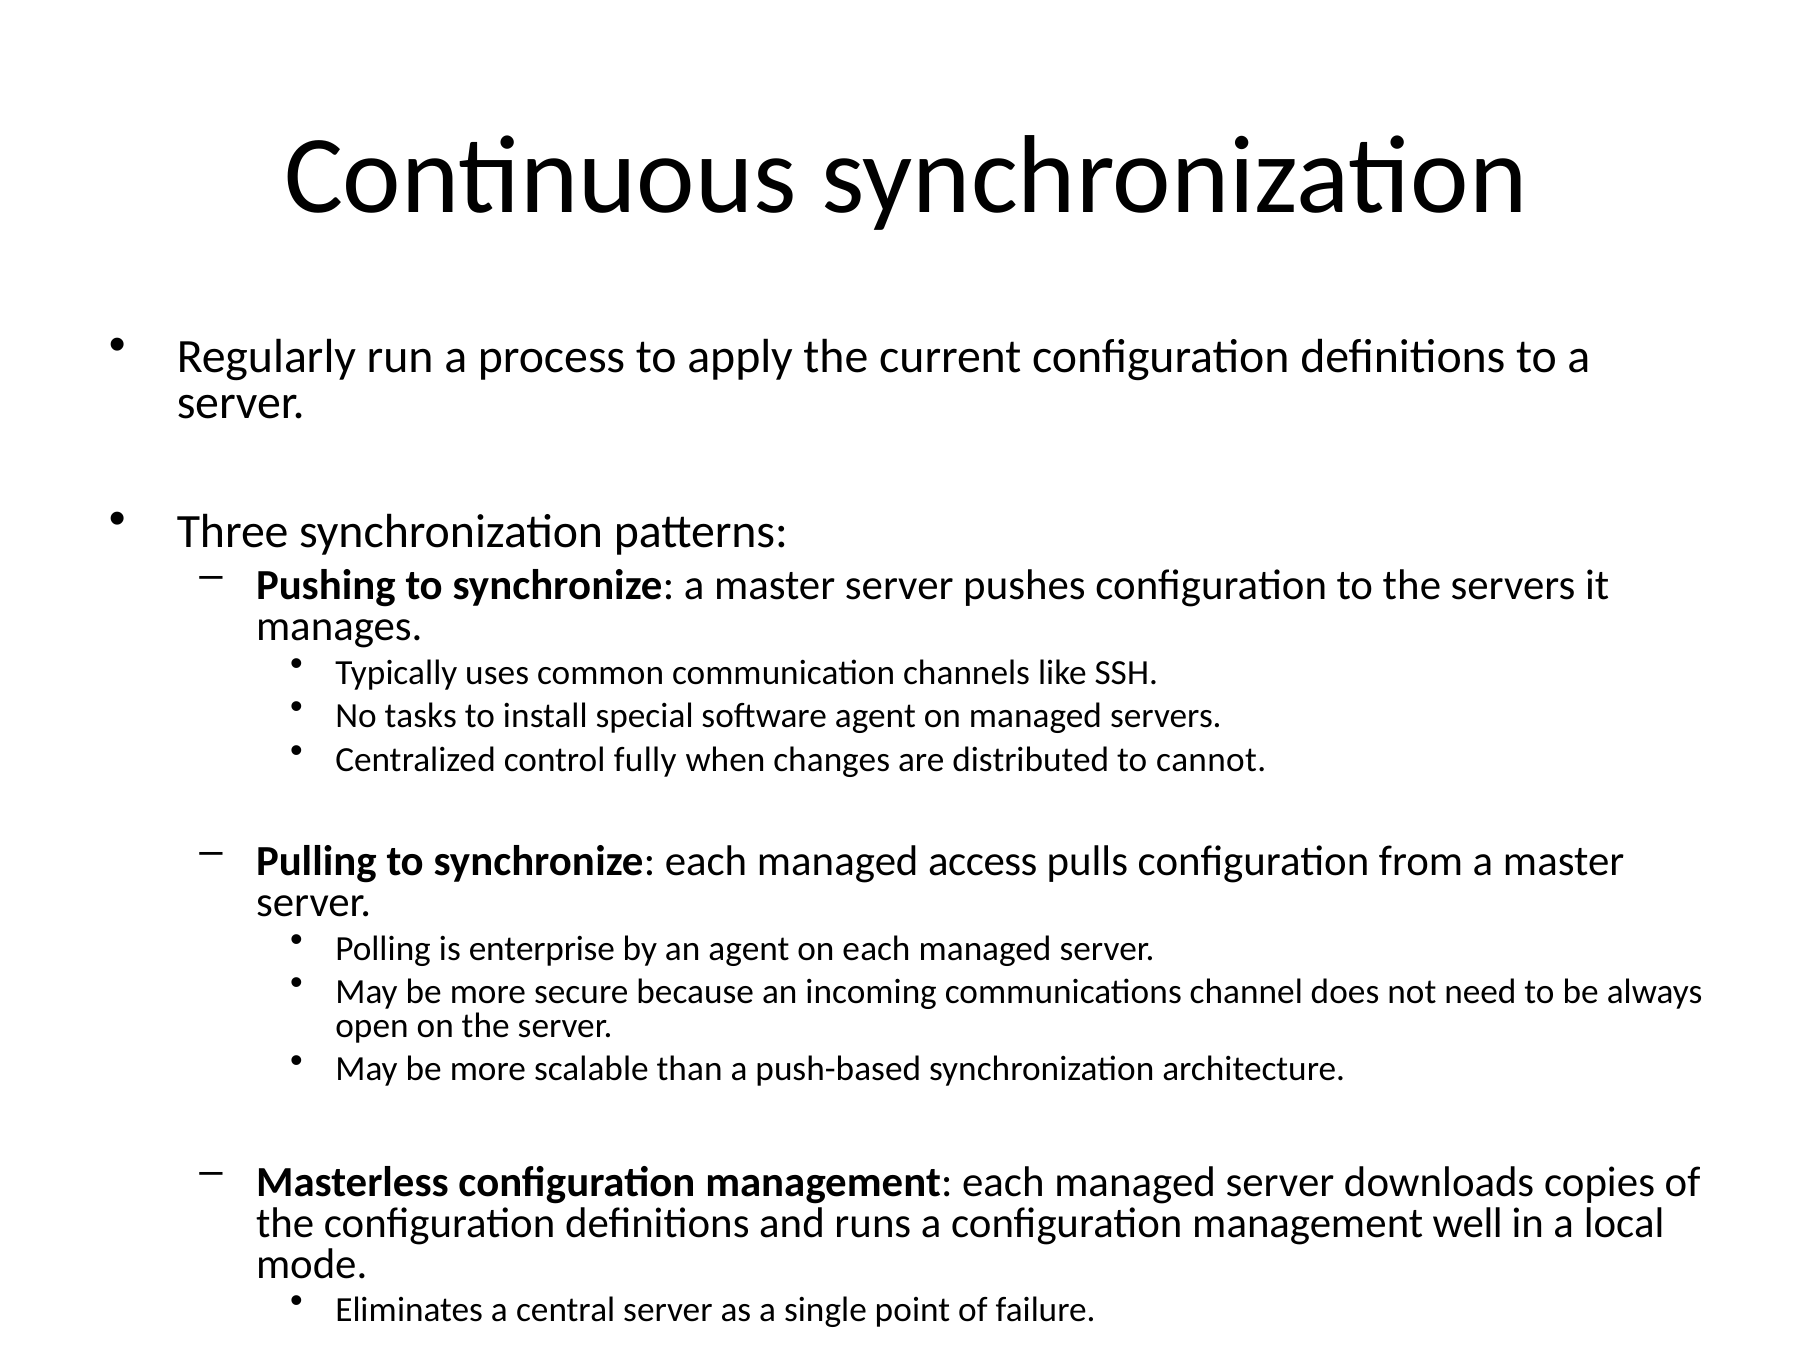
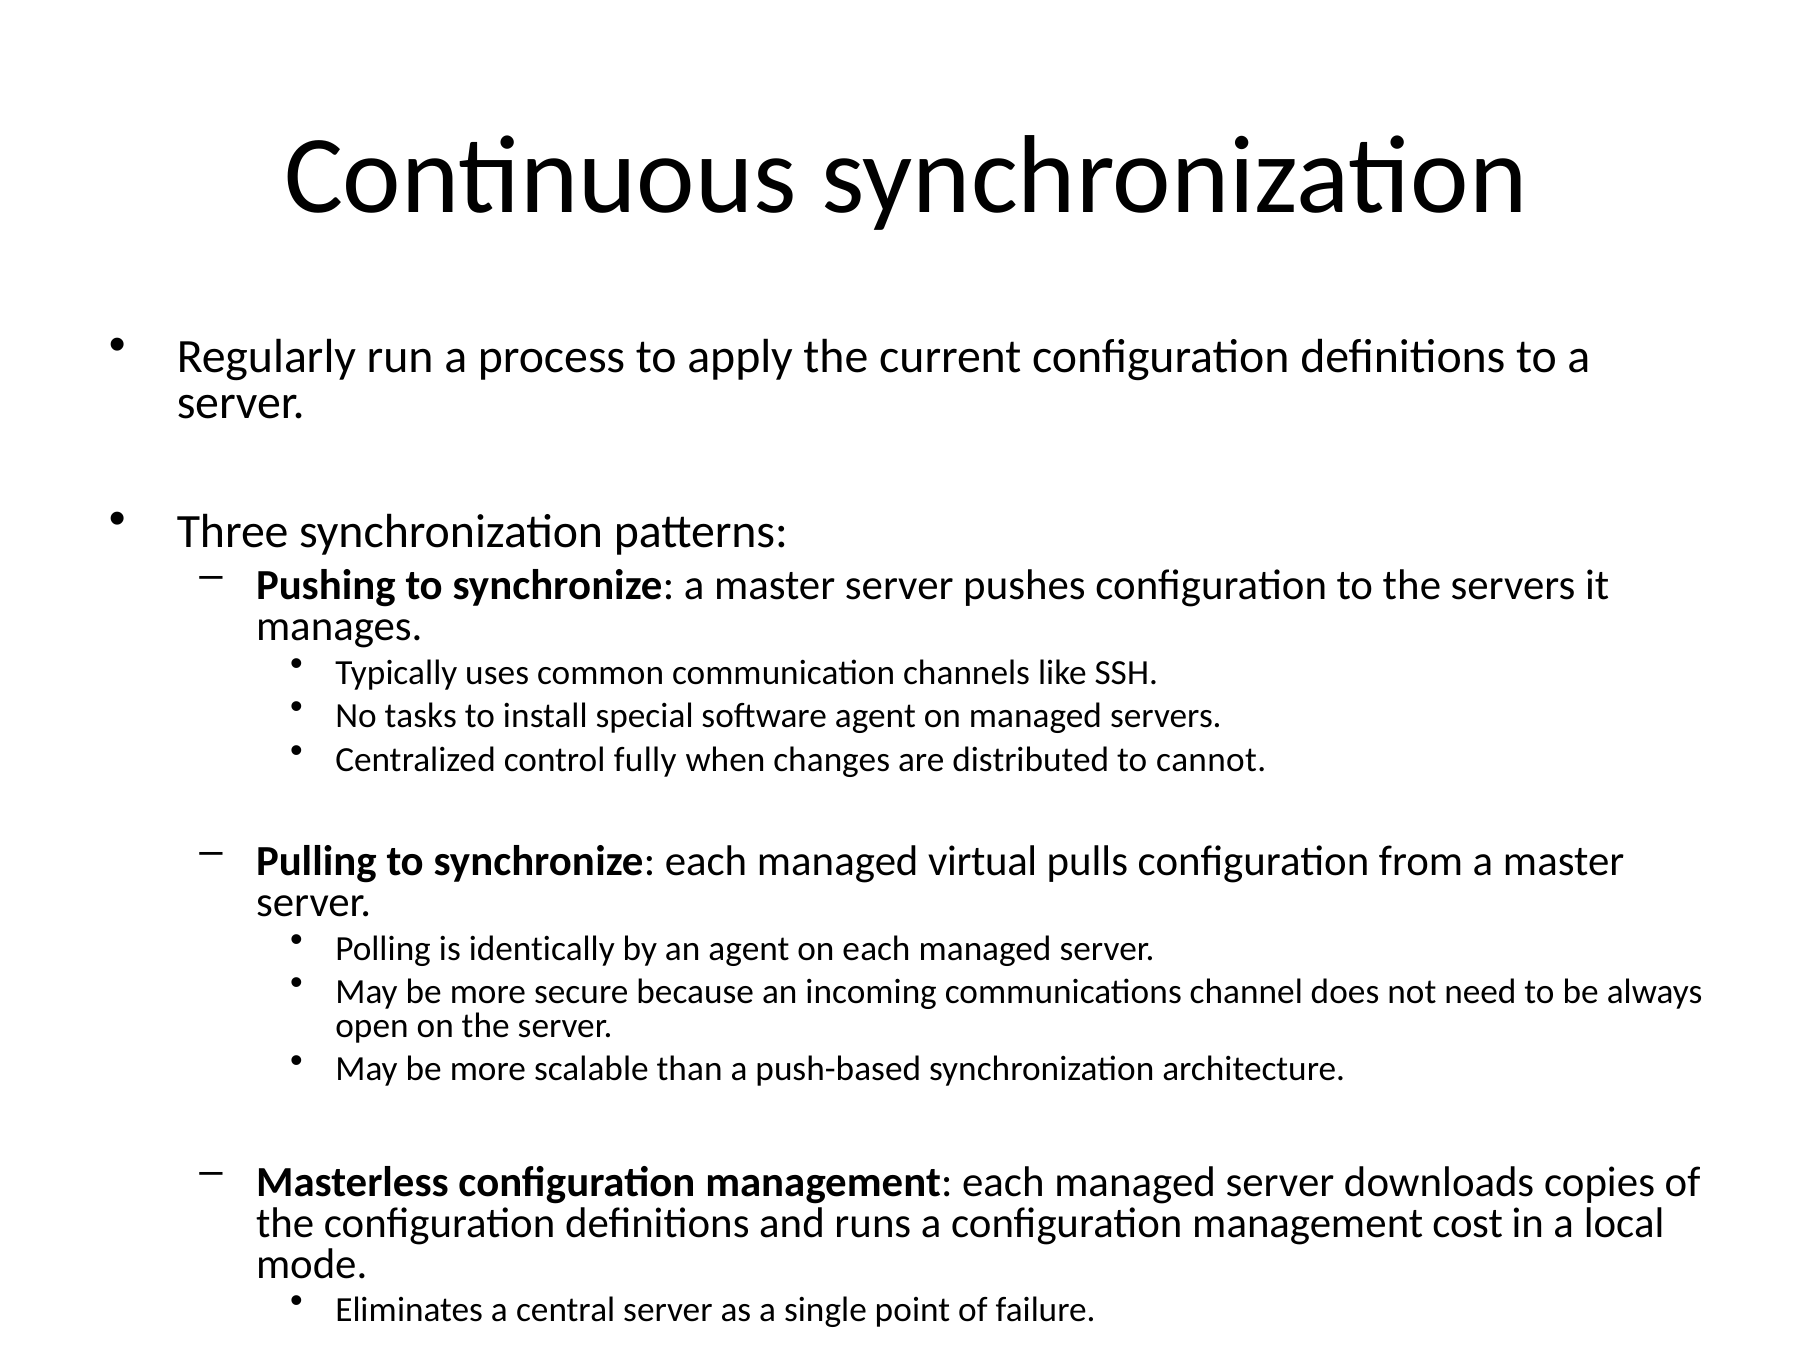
access: access -> virtual
enterprise: enterprise -> identically
well: well -> cost
